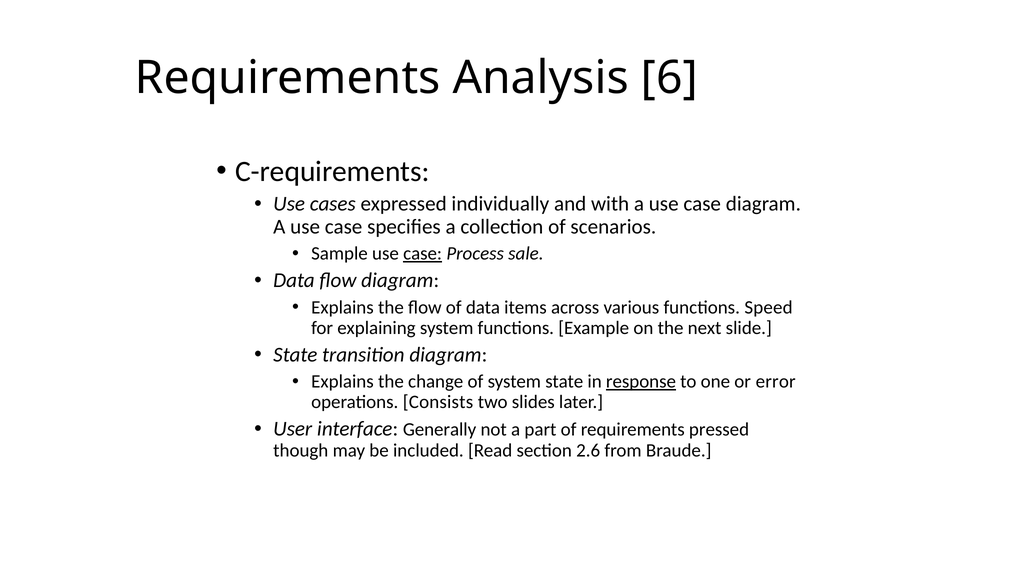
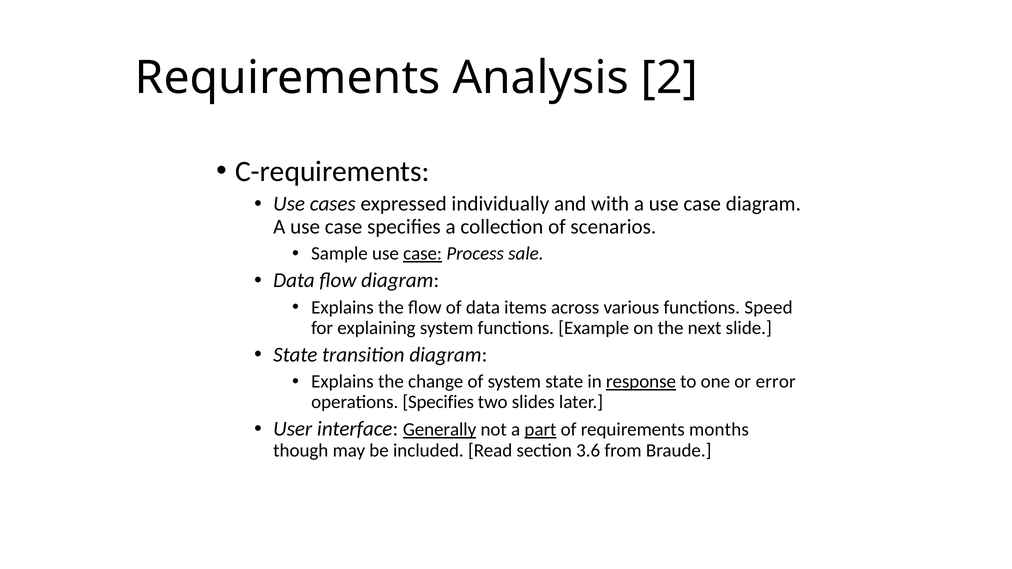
6: 6 -> 2
operations Consists: Consists -> Specifies
Generally underline: none -> present
part underline: none -> present
pressed: pressed -> months
2.6: 2.6 -> 3.6
